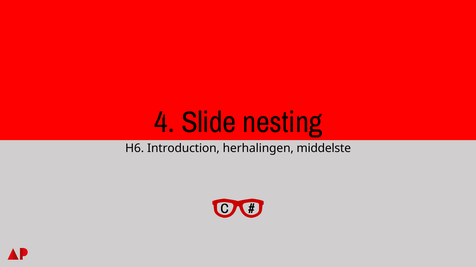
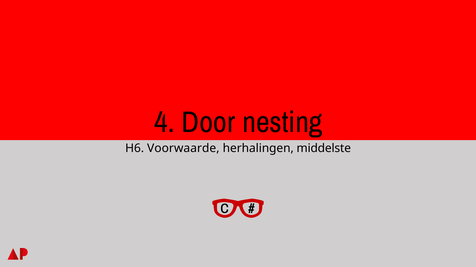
Slide: Slide -> Door
Introduction: Introduction -> Voorwaarde
